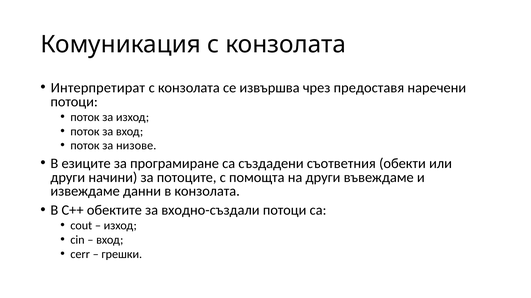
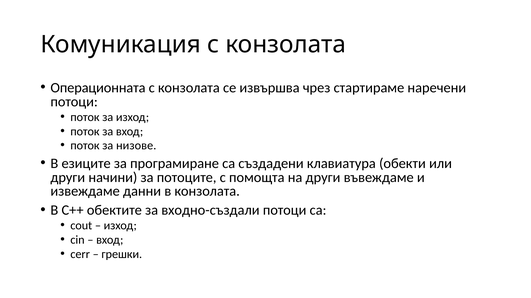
Интерпретират: Интерпретират -> Операционната
предоставя: предоставя -> стартираме
съответния: съответния -> клавиатура
